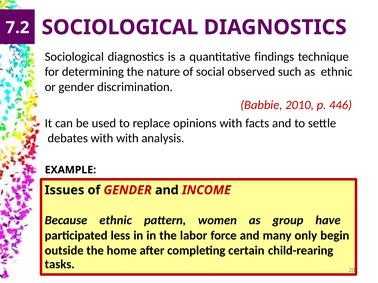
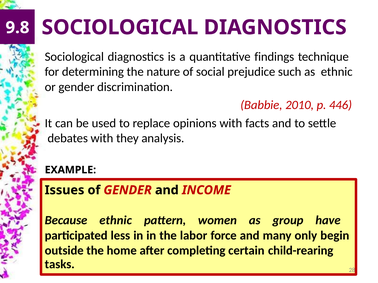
7.2: 7.2 -> 9.8
observed: observed -> prejudice
with with: with -> they
